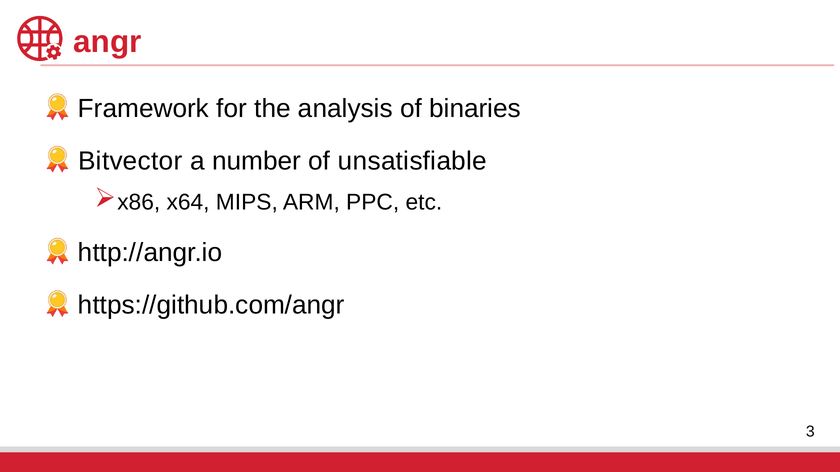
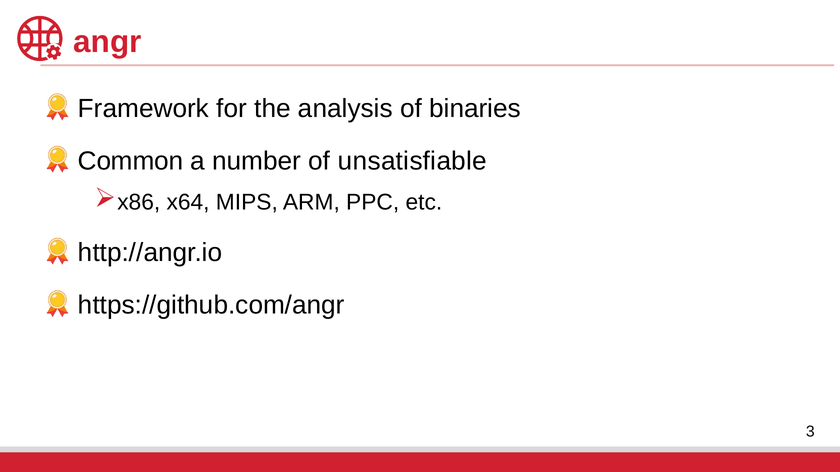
Bitvector: Bitvector -> Common
